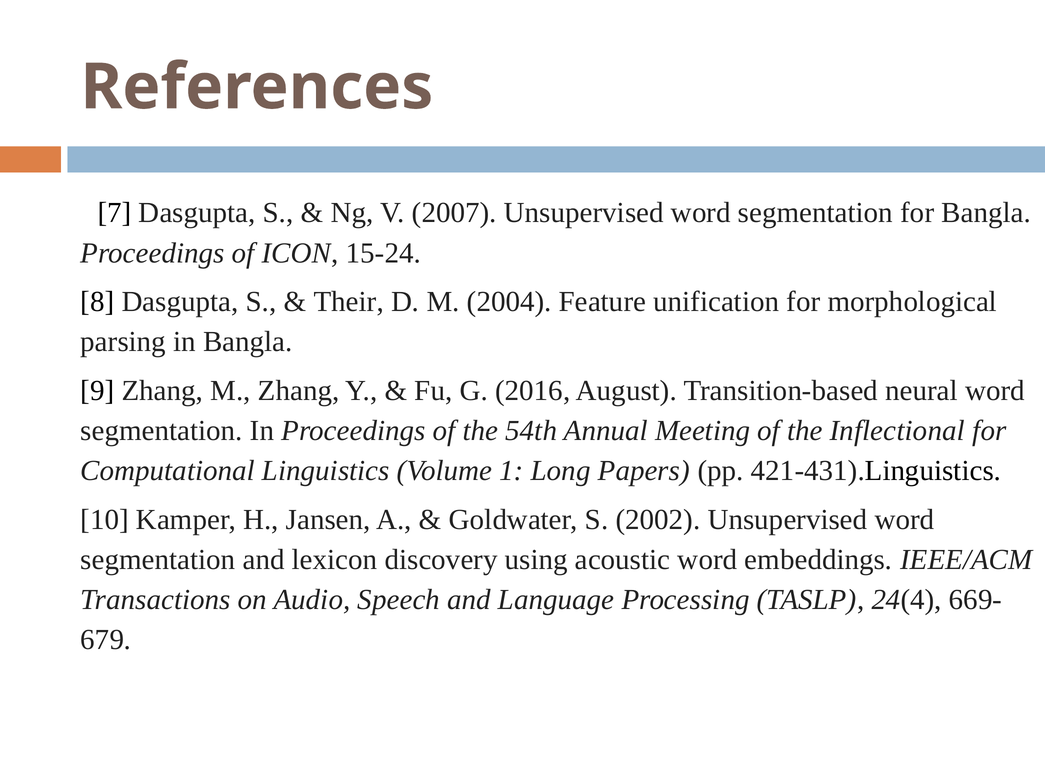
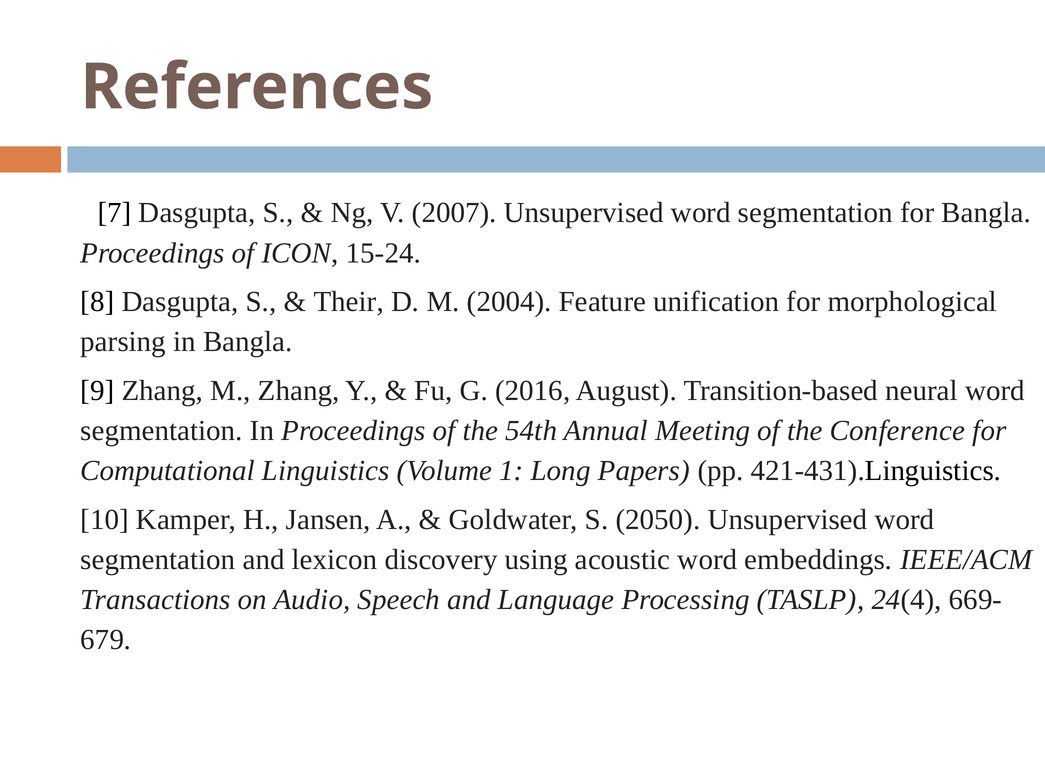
Inflectional: Inflectional -> Conference
2002: 2002 -> 2050
